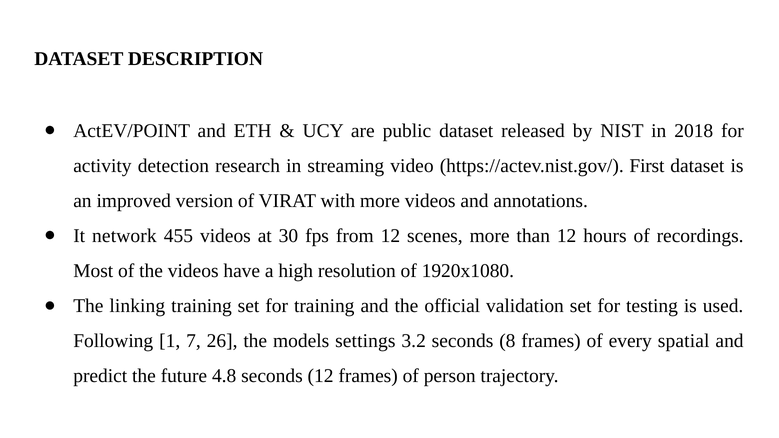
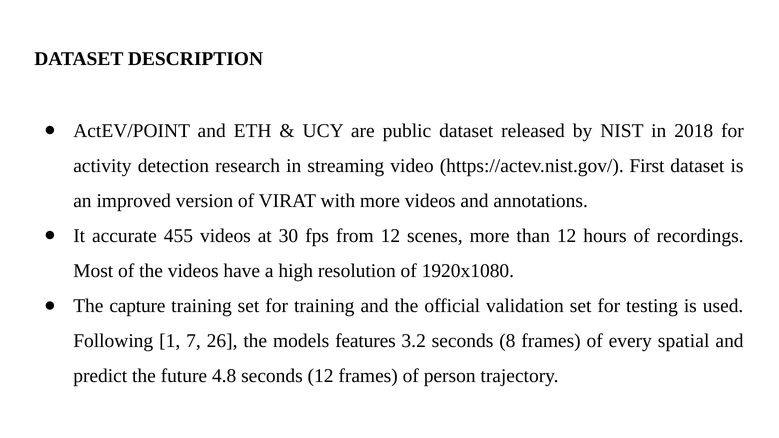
network: network -> accurate
linking: linking -> capture
settings: settings -> features
